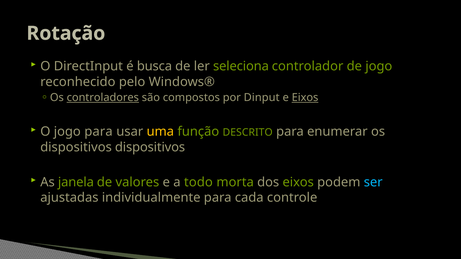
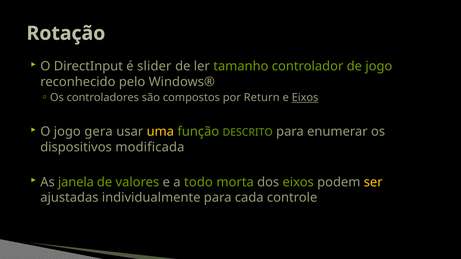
busca: busca -> slider
seleciona: seleciona -> tamanho
controladores underline: present -> none
Dinput: Dinput -> Return
jogo para: para -> gera
dispositivos dispositivos: dispositivos -> modificada
ser colour: light blue -> yellow
